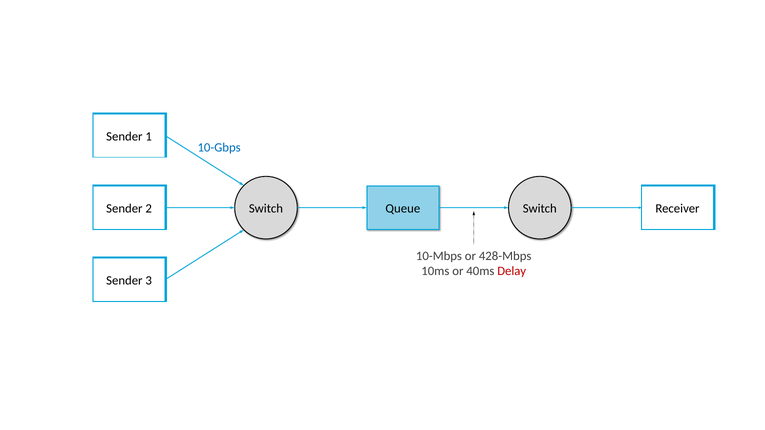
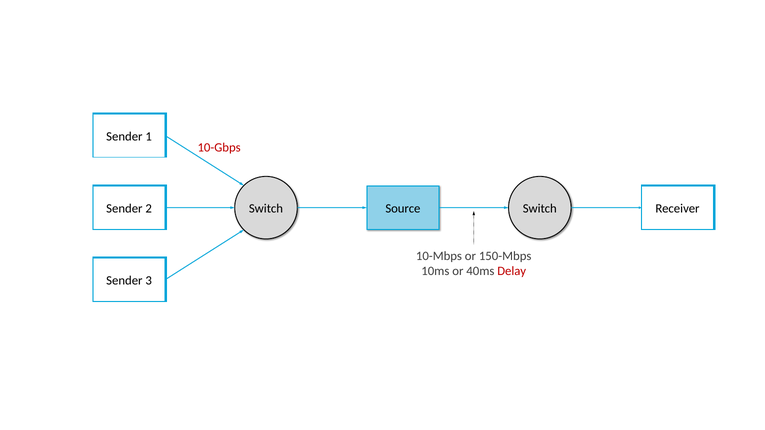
10-Gbps colour: blue -> red
Queue: Queue -> Source
428-Mbps: 428-Mbps -> 150-Mbps
